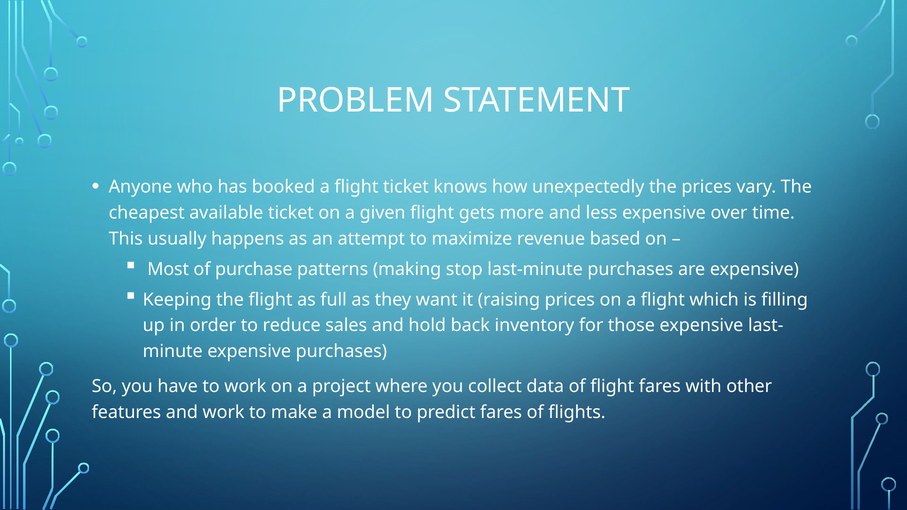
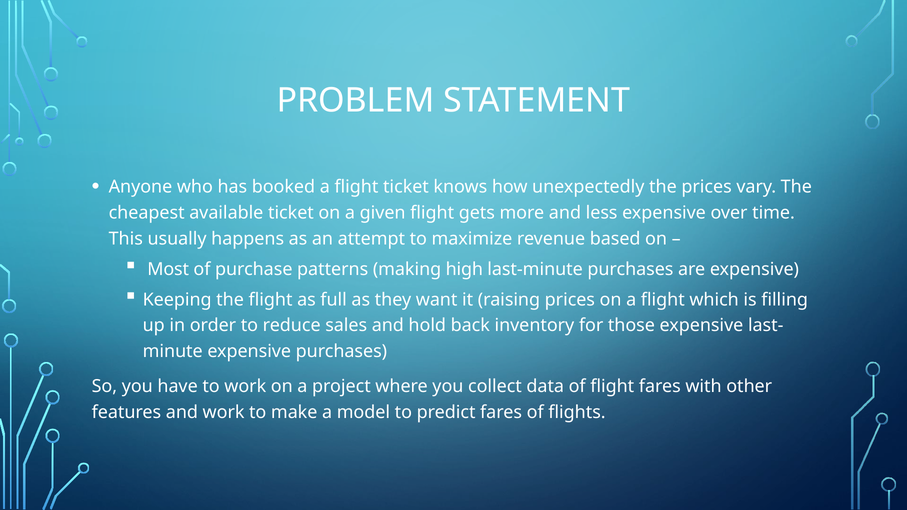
stop: stop -> high
